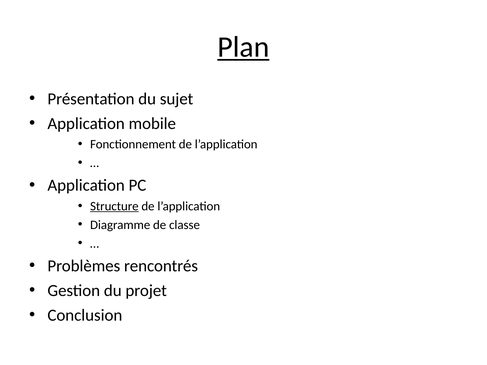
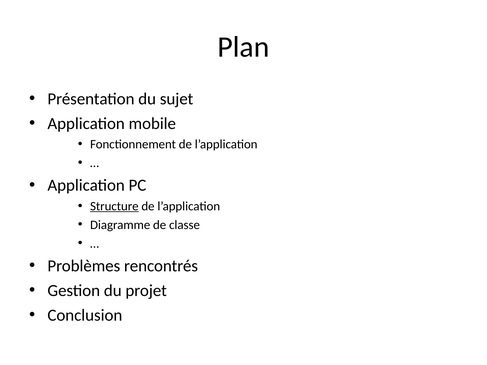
Plan underline: present -> none
